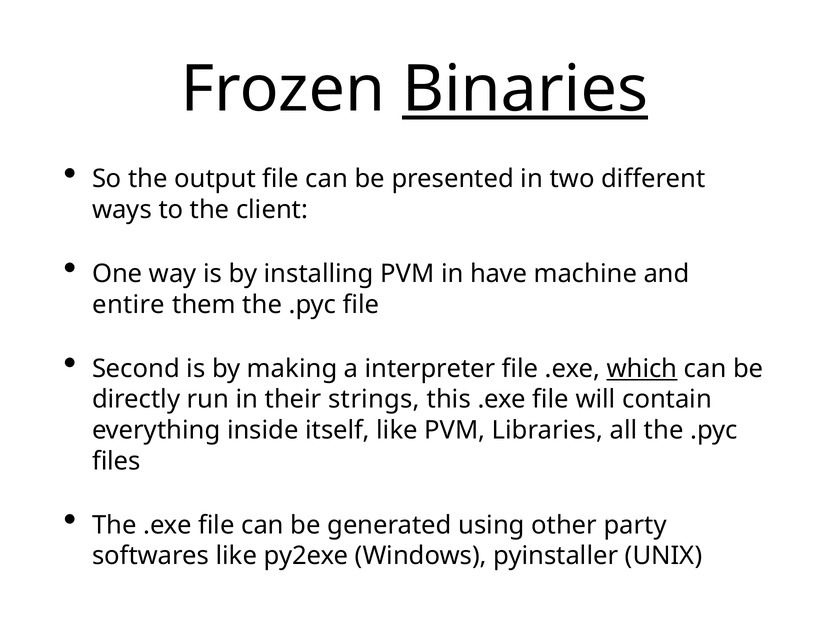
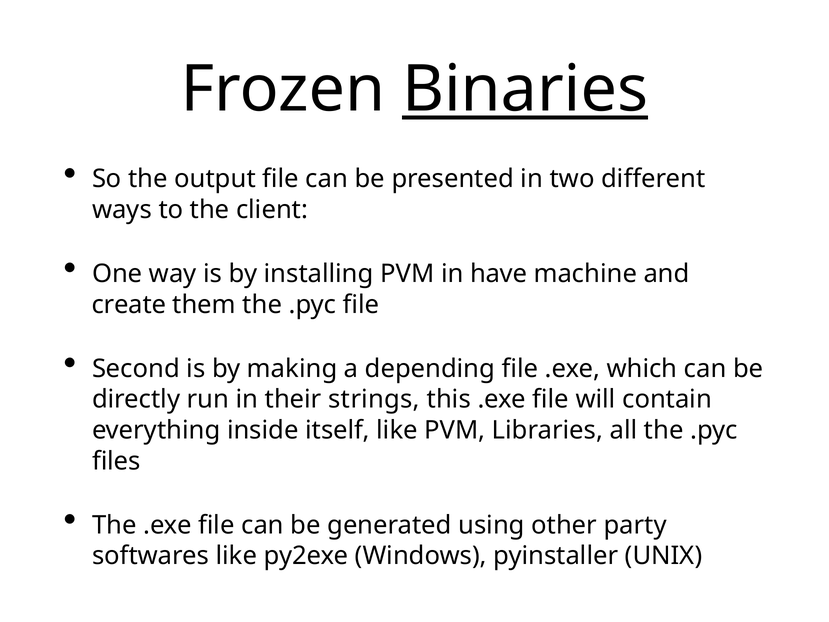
entire: entire -> create
interpreter: interpreter -> depending
which underline: present -> none
